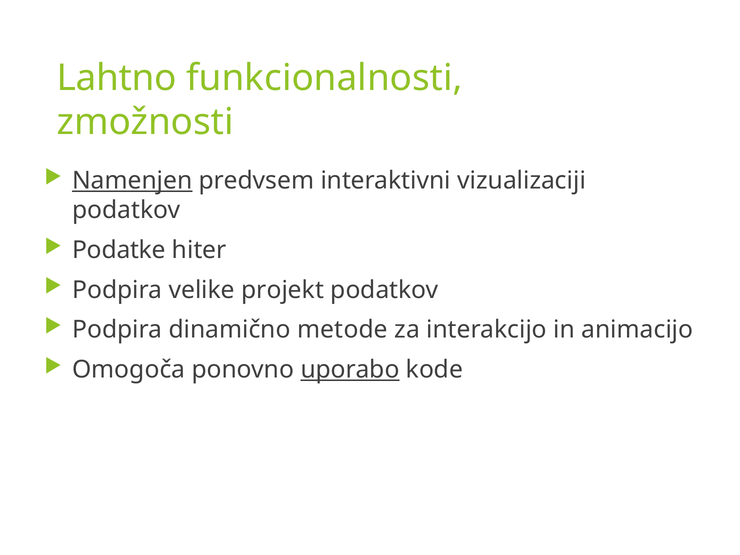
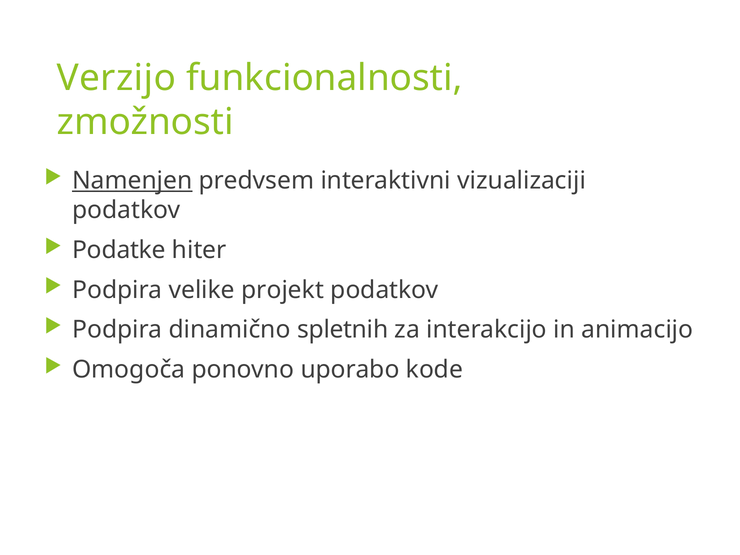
Lahtno: Lahtno -> Verzijo
metode: metode -> spletnih
uporabo underline: present -> none
